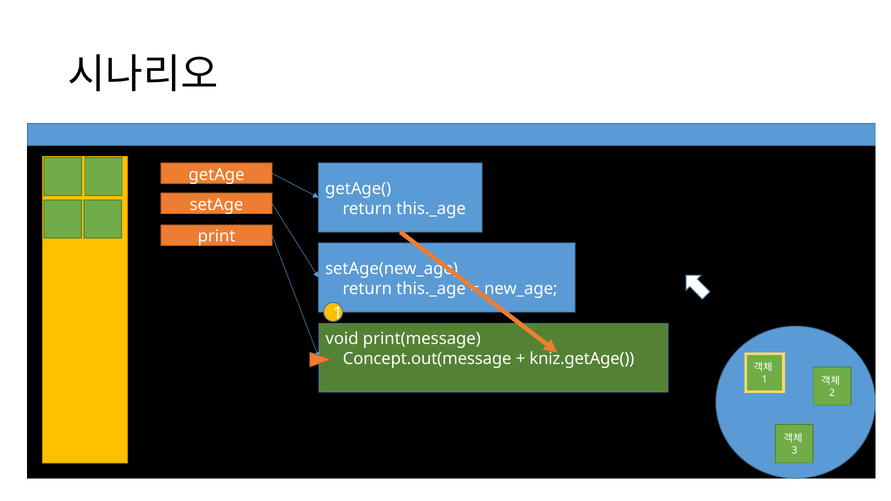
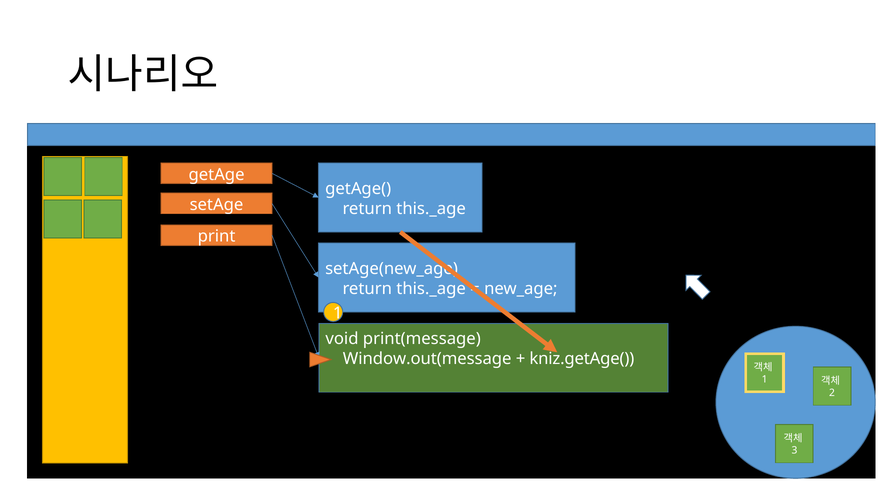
Concept.out(message: Concept.out(message -> Window.out(message
